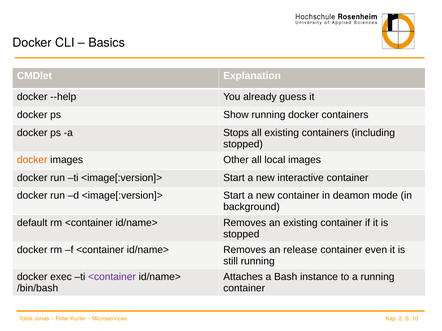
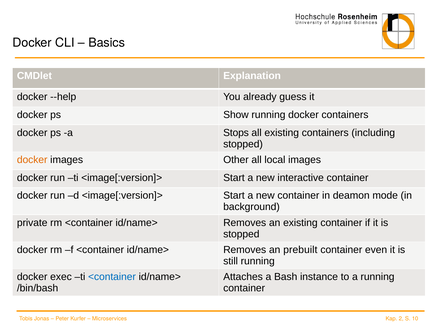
default: default -> private
release: release -> prebuilt
<container at (112, 277) colour: purple -> blue
